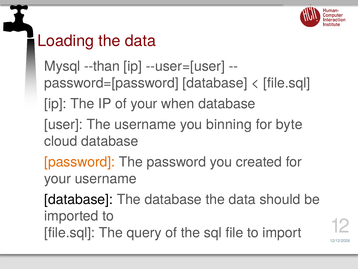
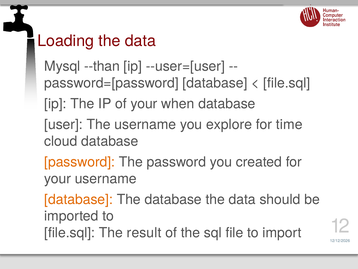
binning: binning -> explore
byte: byte -> time
database at (79, 199) colour: black -> orange
query: query -> result
